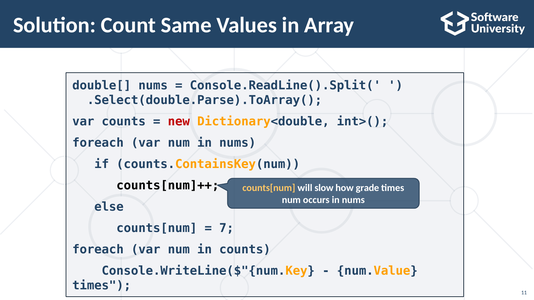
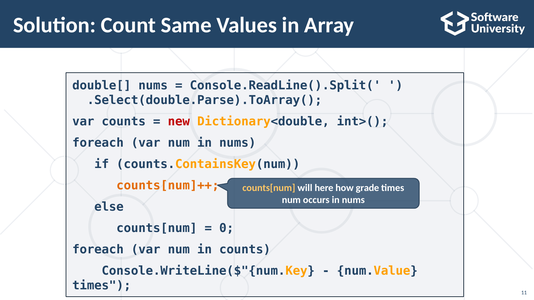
counts[num]++ colour: black -> orange
slow: slow -> here
7: 7 -> 0
